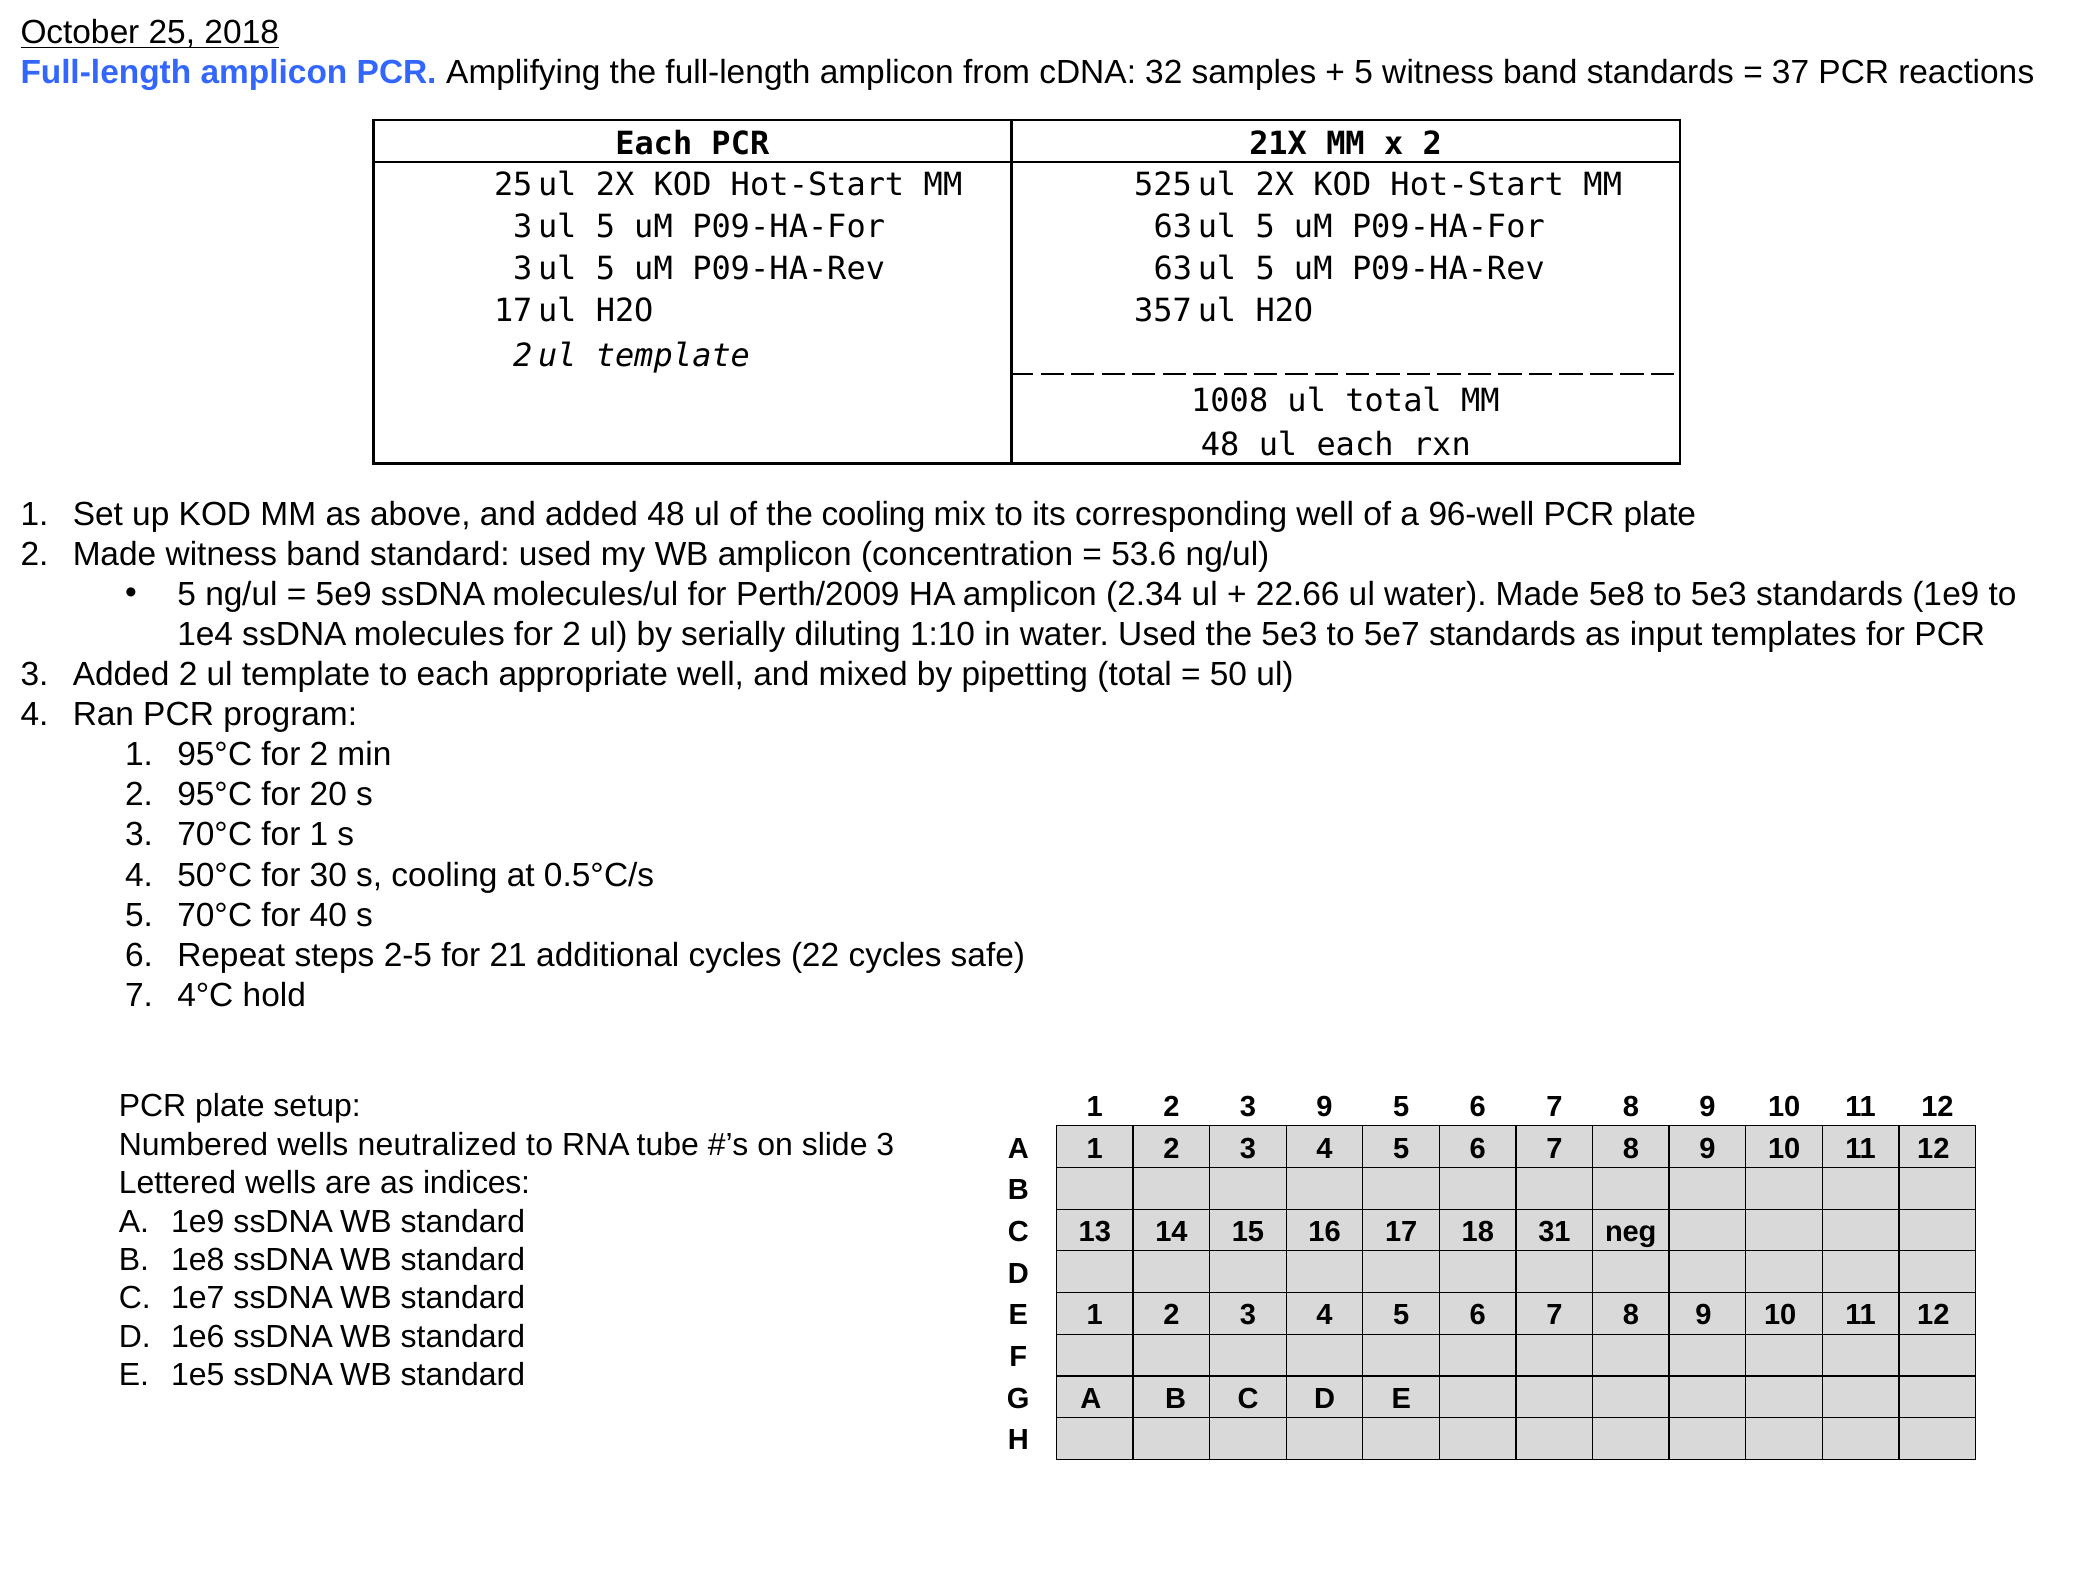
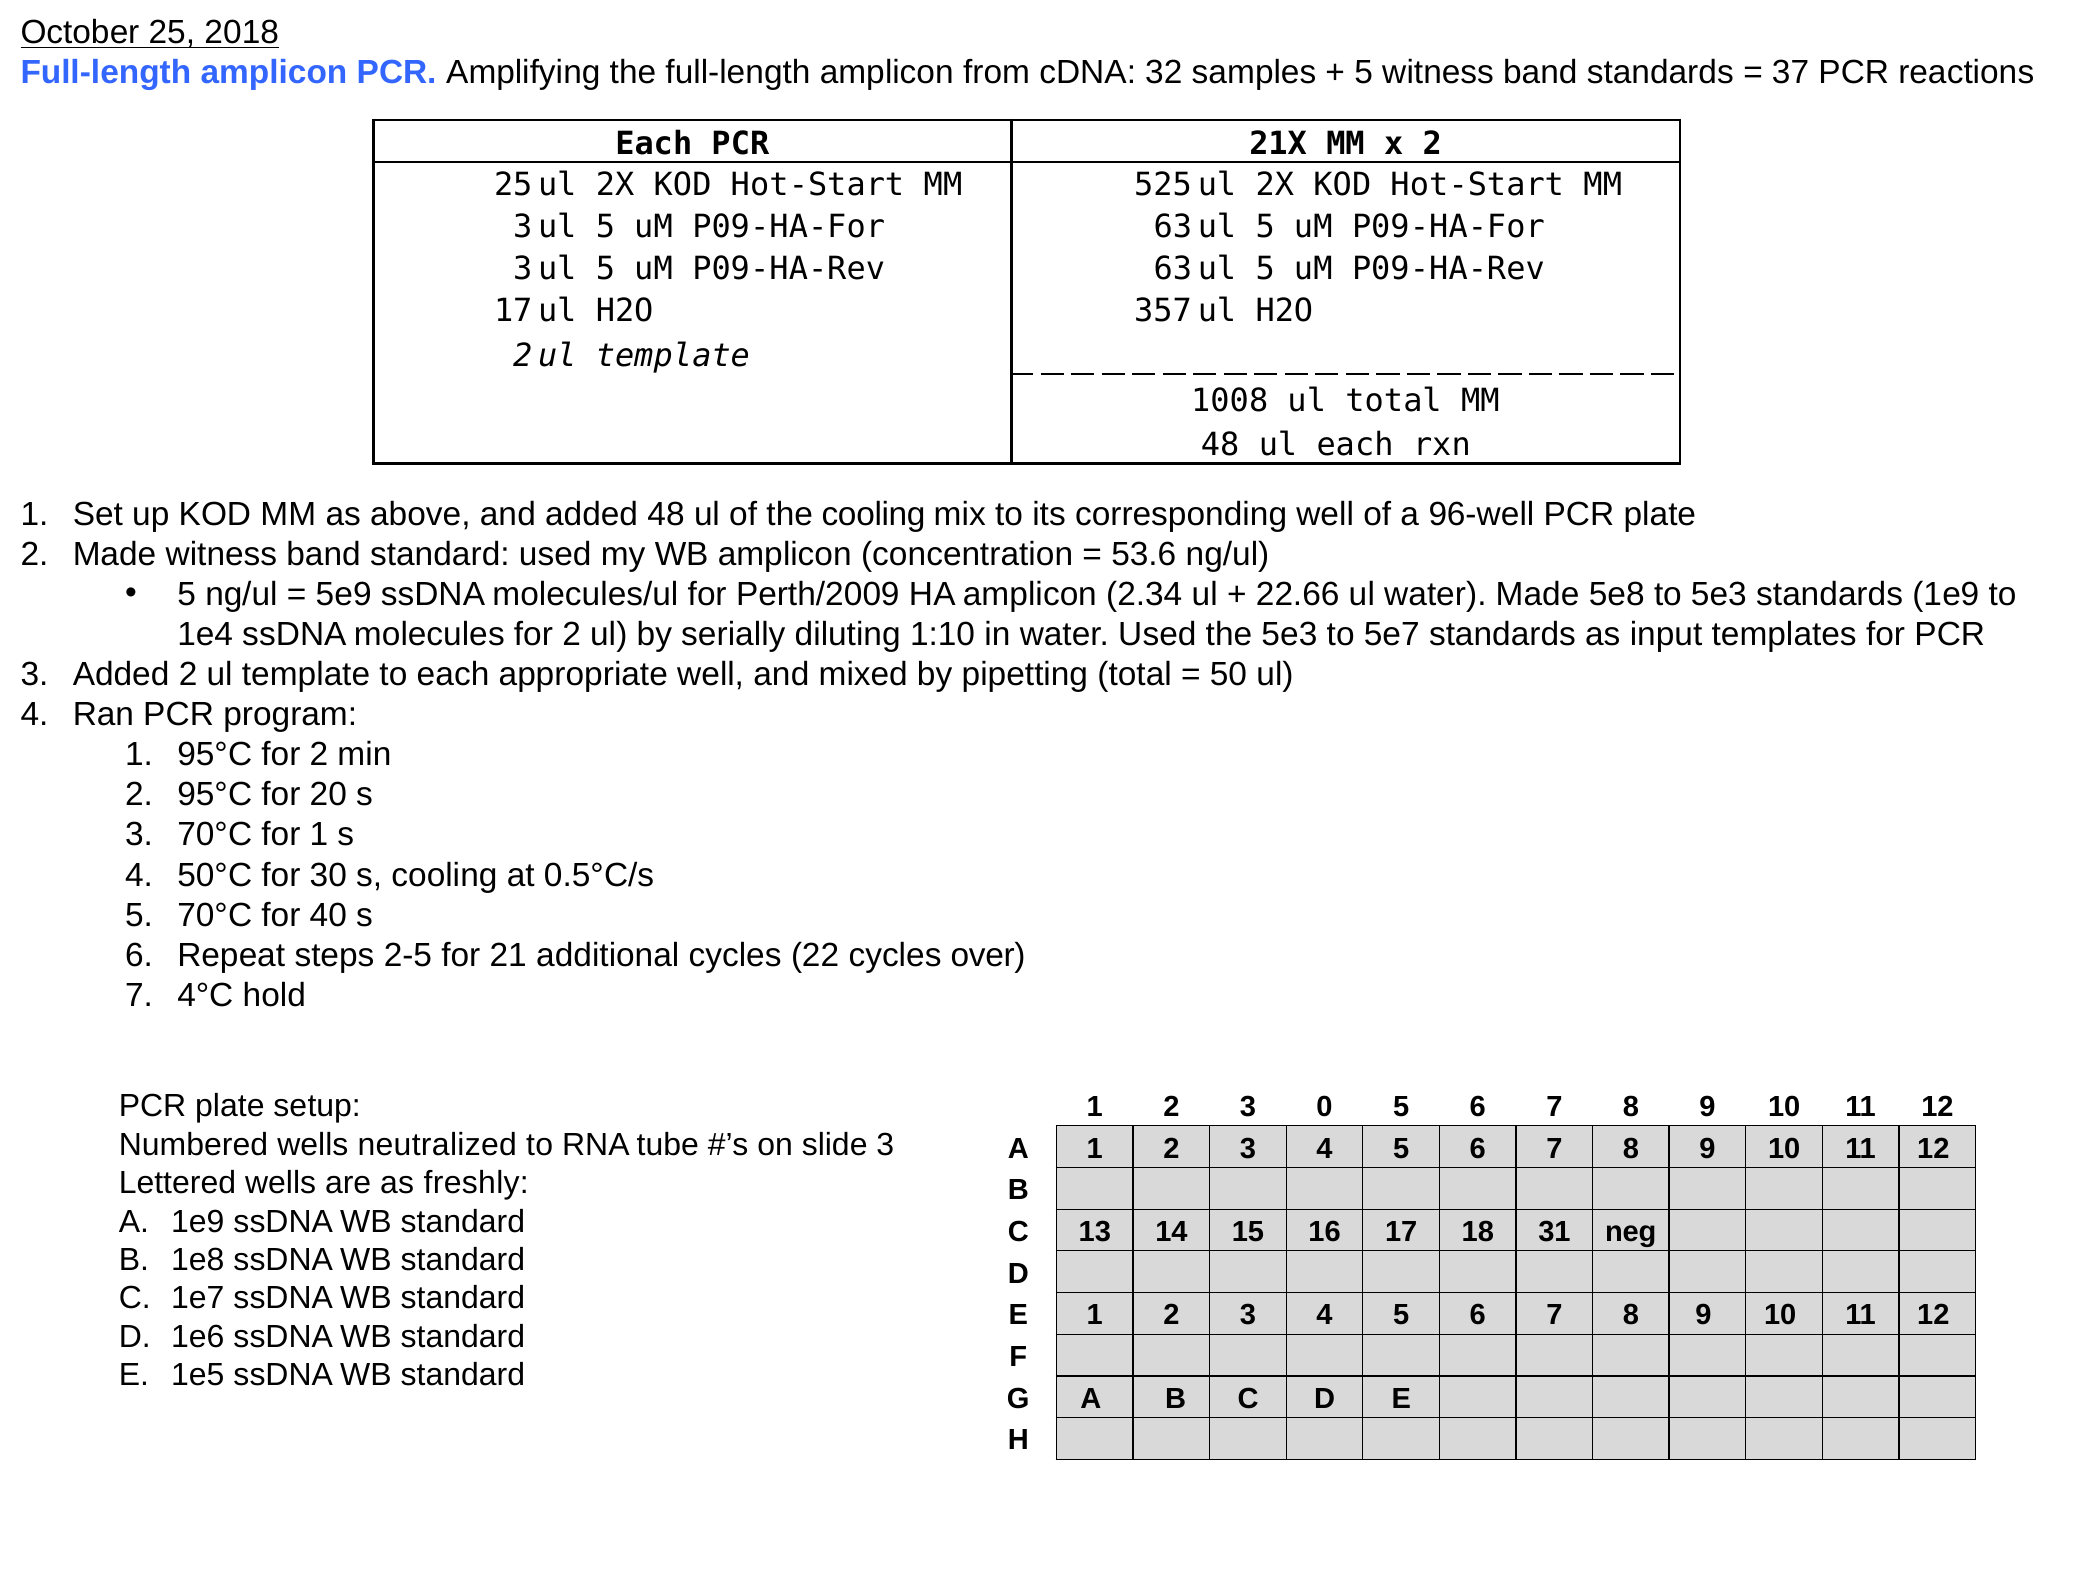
safe: safe -> over
3 9: 9 -> 0
indices: indices -> freshly
